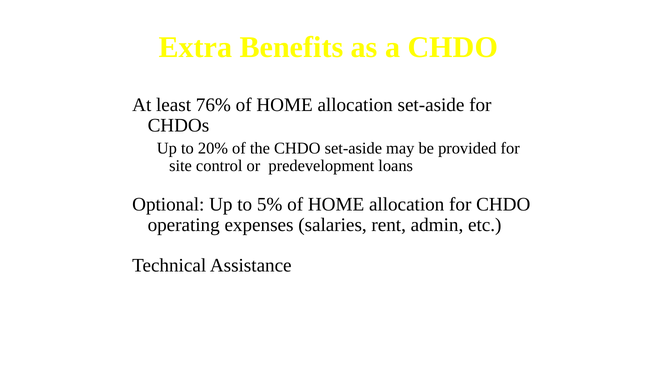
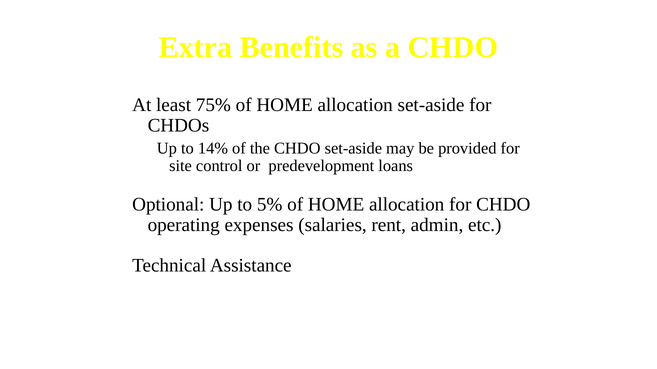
76%: 76% -> 75%
20%: 20% -> 14%
